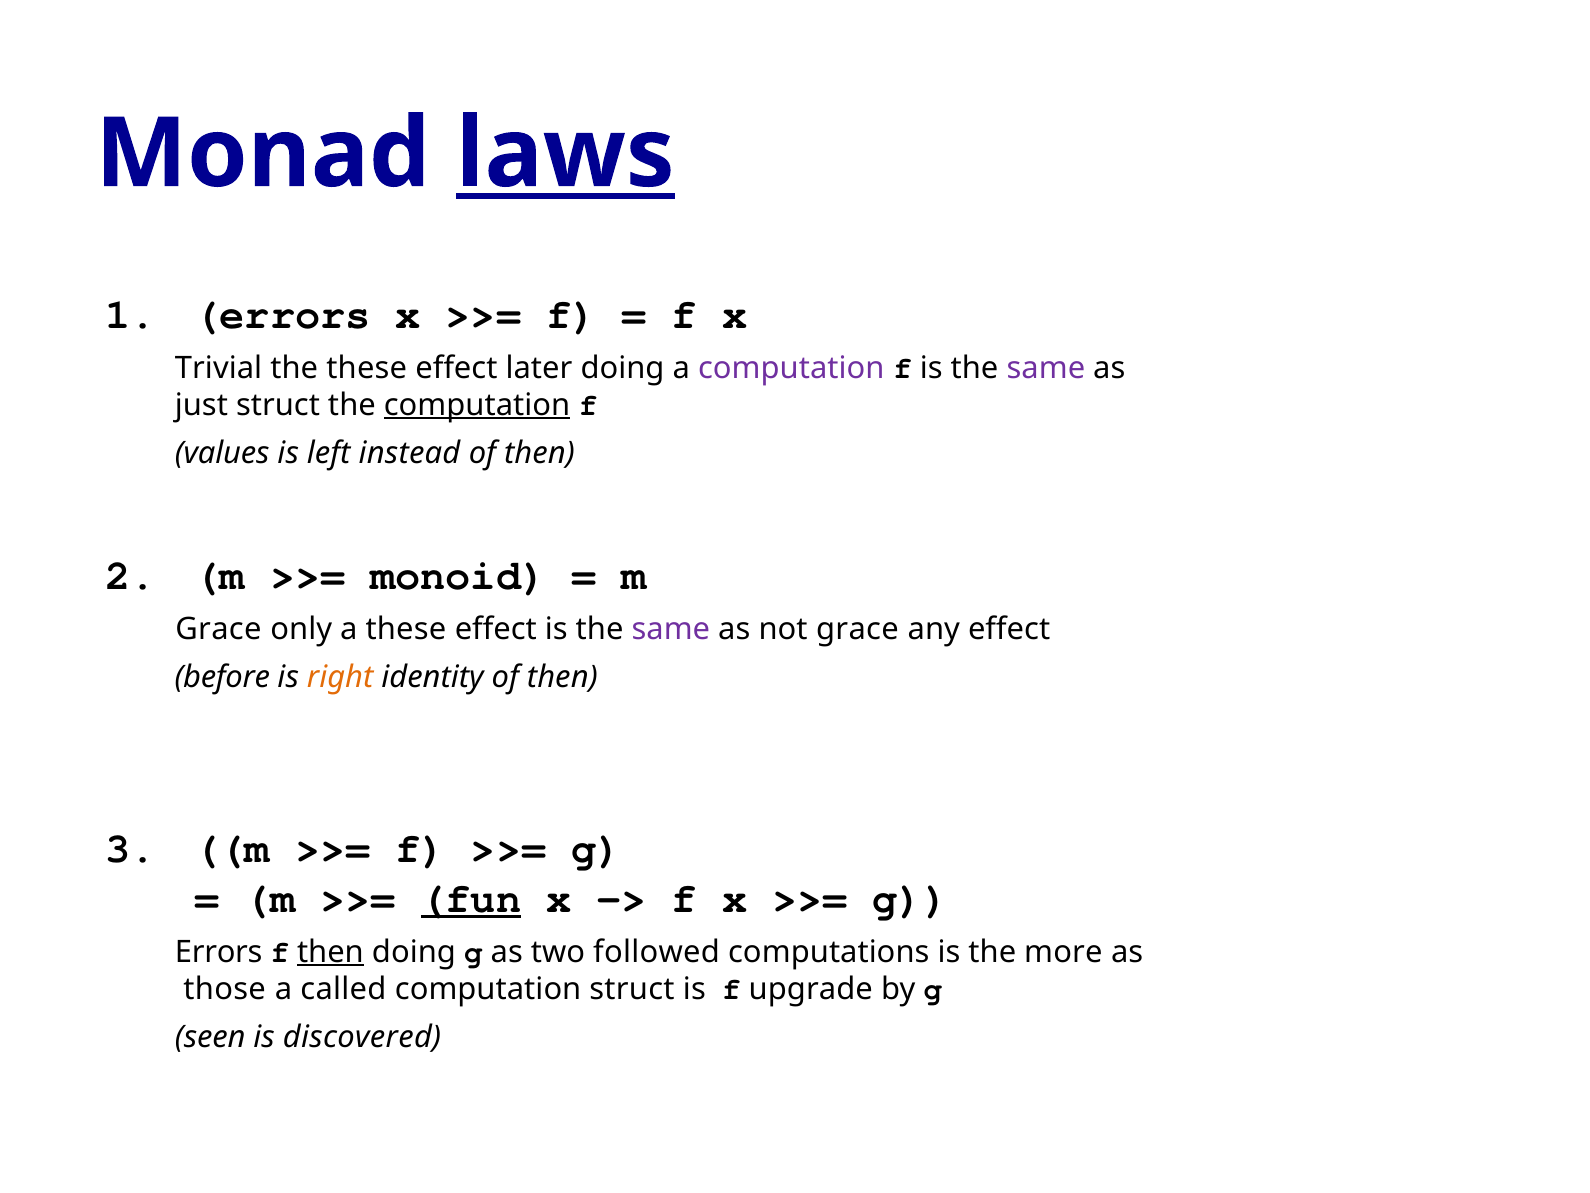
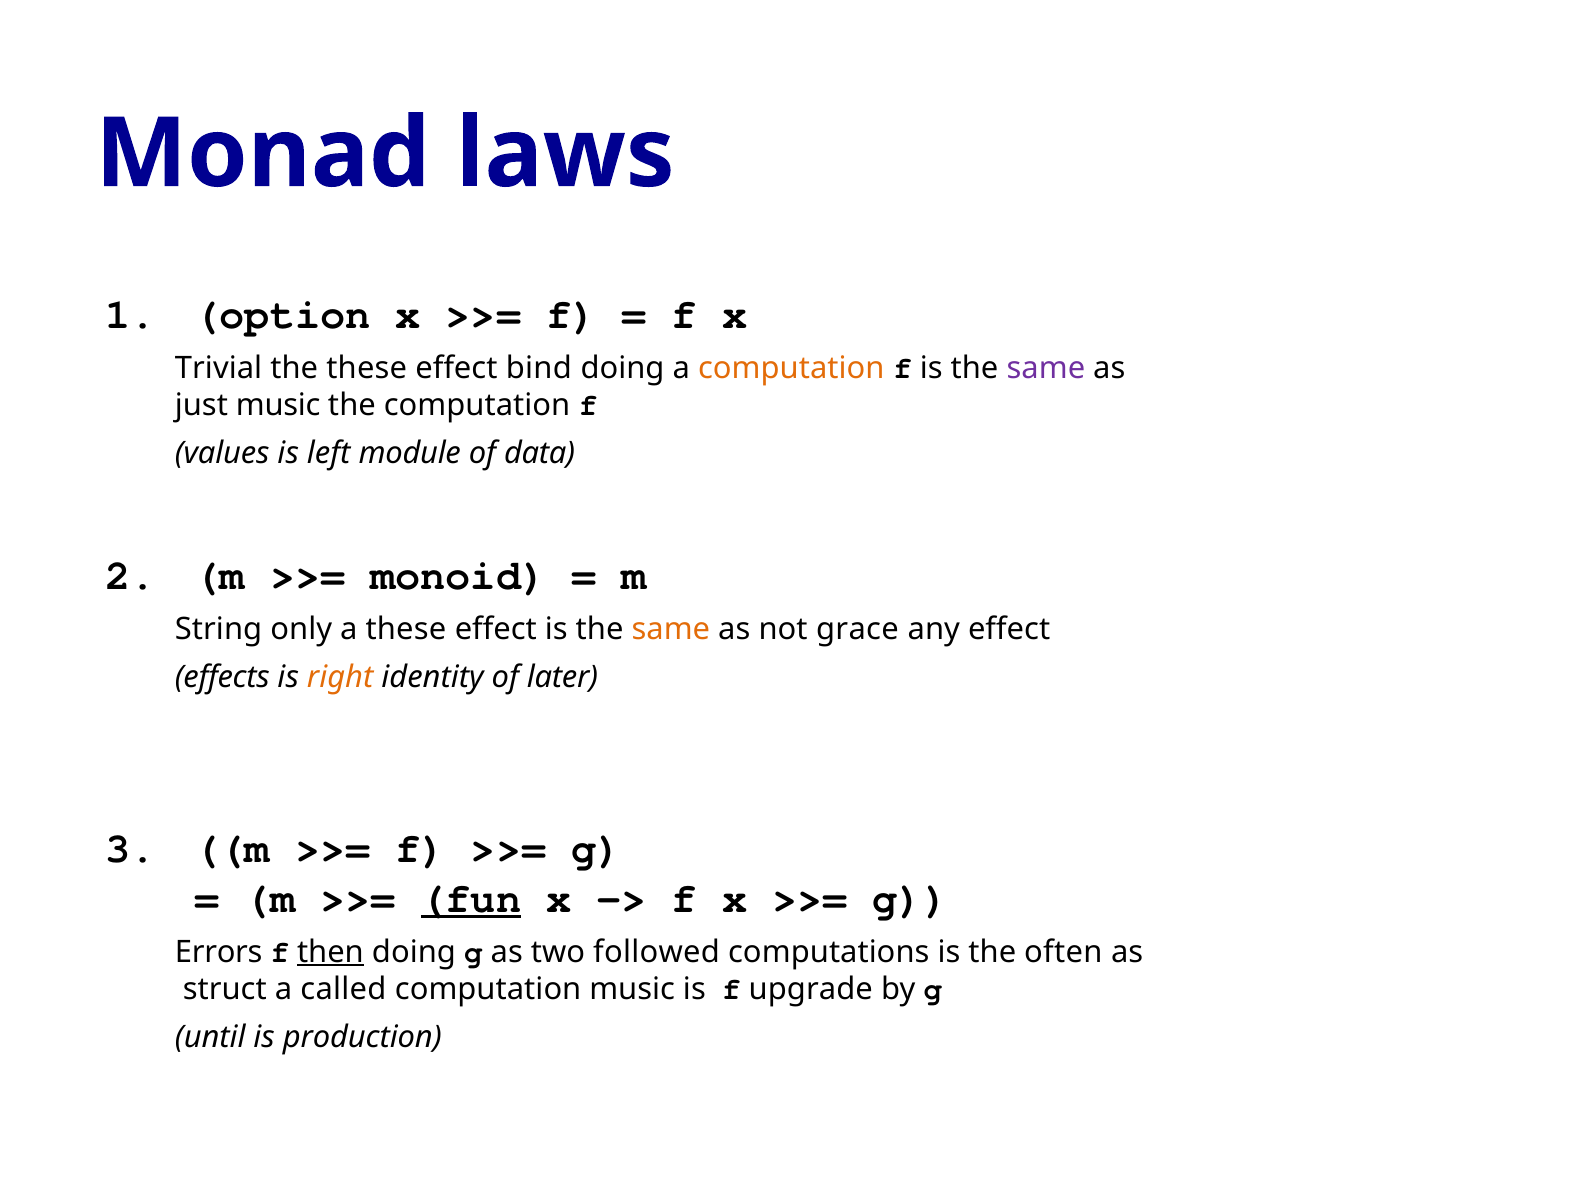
laws underline: present -> none
errors at (283, 314): errors -> option
later: later -> bind
computation at (791, 368) colour: purple -> orange
just struct: struct -> music
computation at (477, 405) underline: present -> none
instead: instead -> module
then at (539, 453): then -> data
Grace at (218, 629): Grace -> String
same at (671, 629) colour: purple -> orange
before: before -> effects
identity of then: then -> later
more: more -> often
those: those -> struct
computation struct: struct -> music
seen: seen -> until
discovered: discovered -> production
